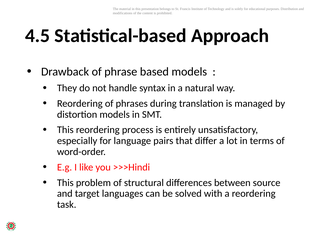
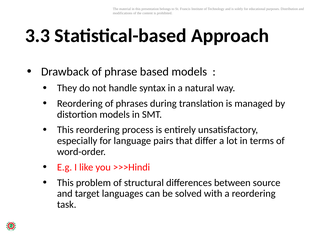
4.5: 4.5 -> 3.3
